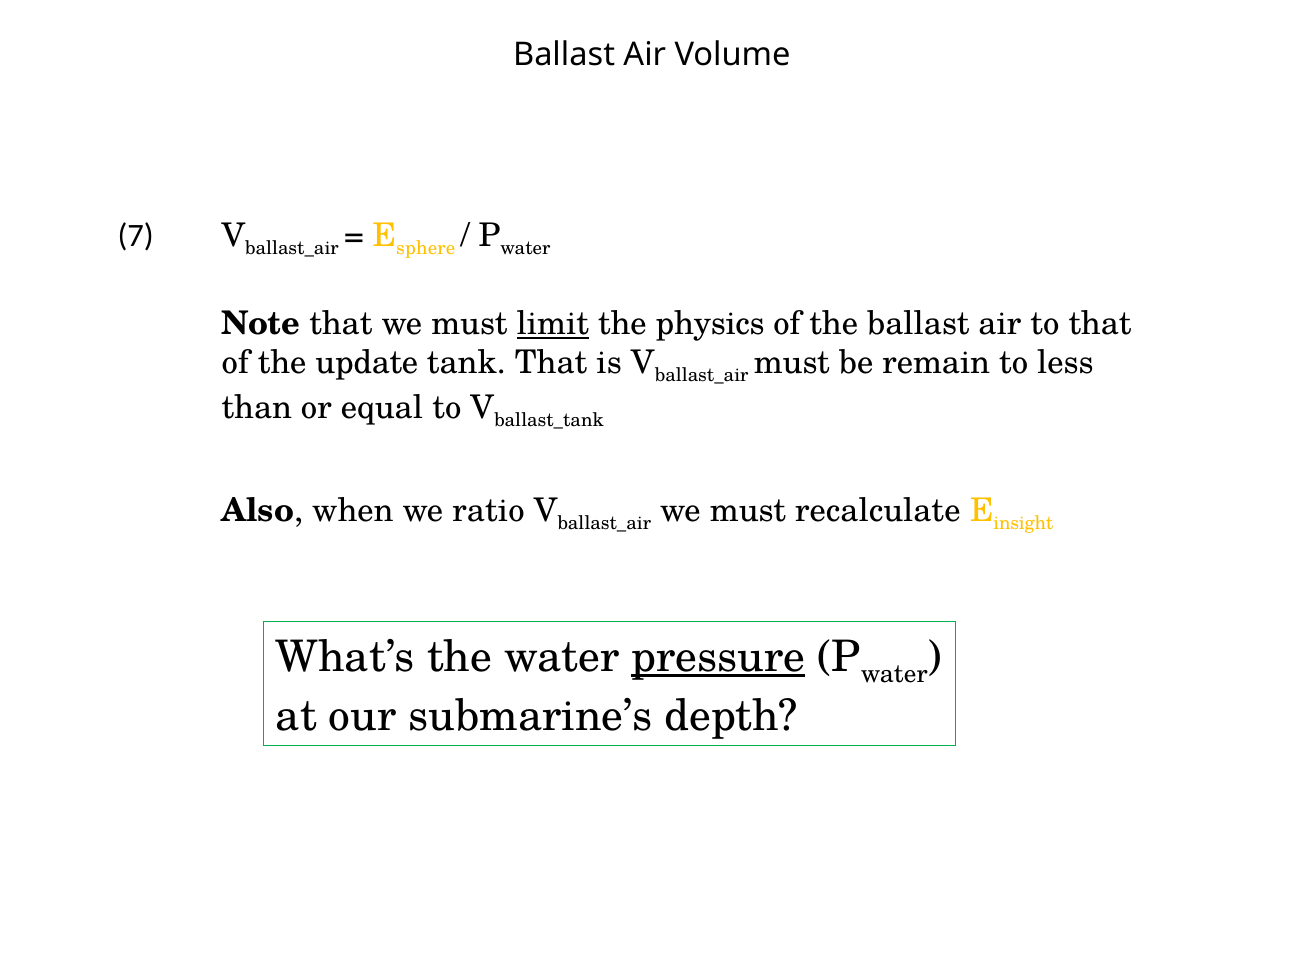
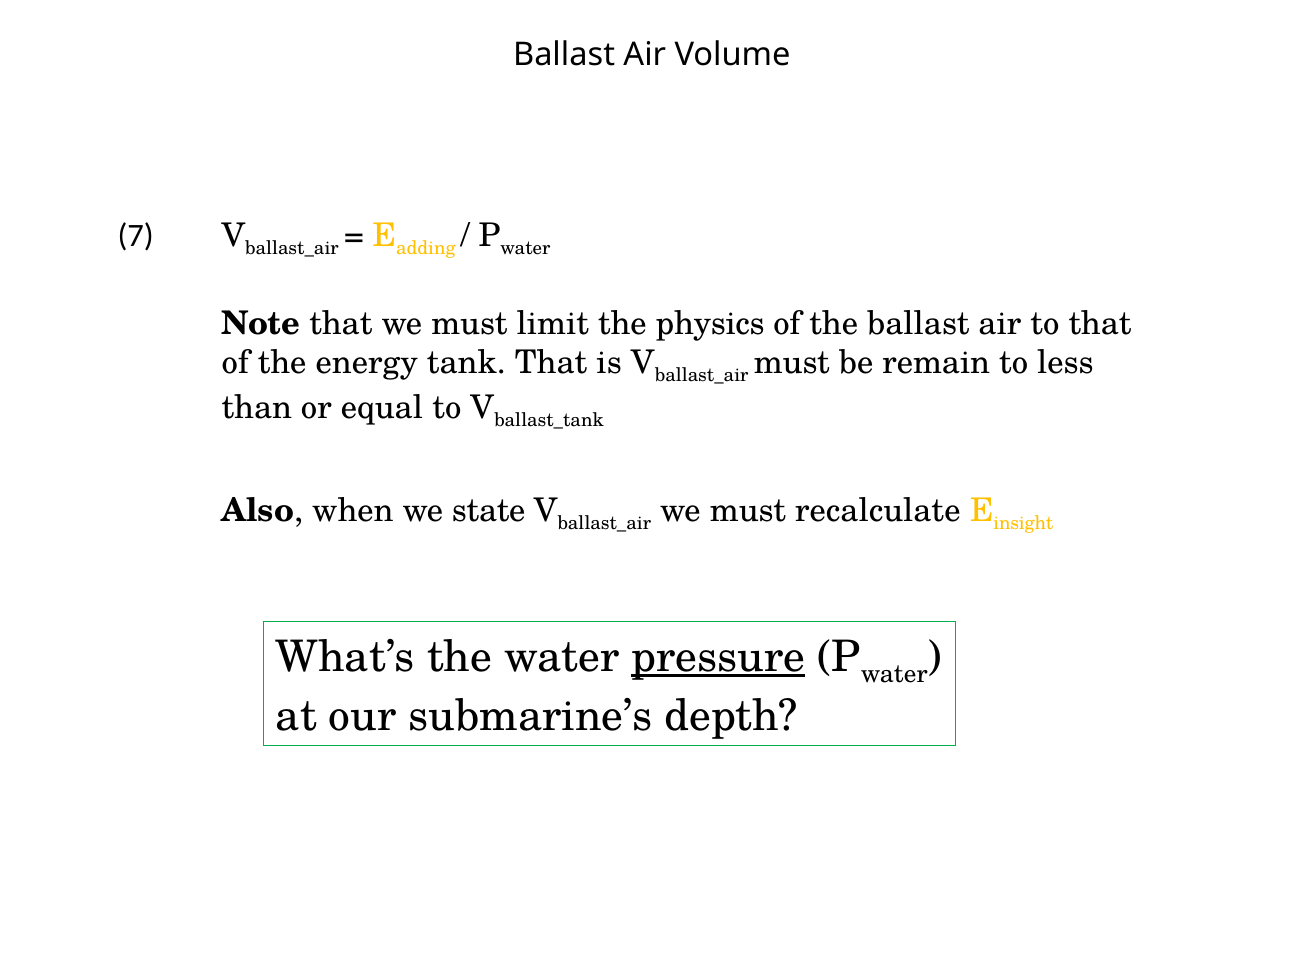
sphere: sphere -> adding
limit underline: present -> none
update: update -> energy
ratio: ratio -> state
